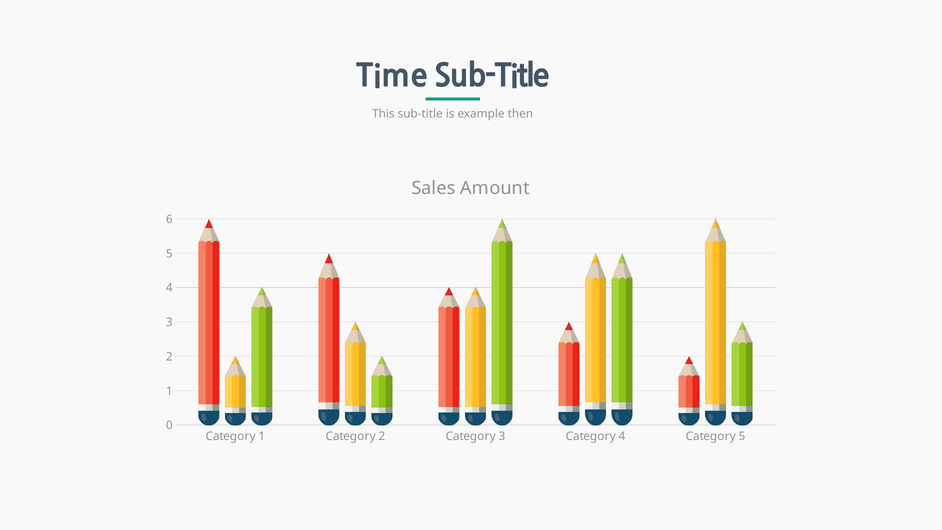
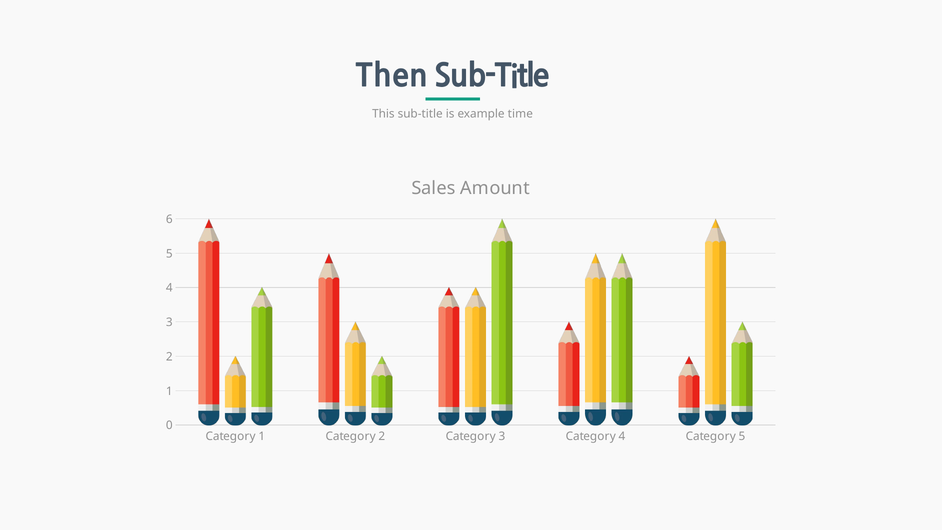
Time: Time -> Then
then: then -> time
